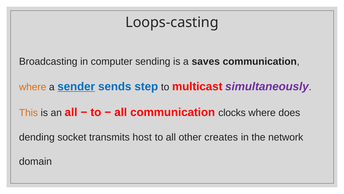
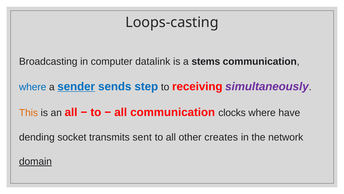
sending: sending -> datalink
saves: saves -> stems
where at (33, 87) colour: orange -> blue
multicast: multicast -> receiving
does: does -> have
host: host -> sent
domain underline: none -> present
